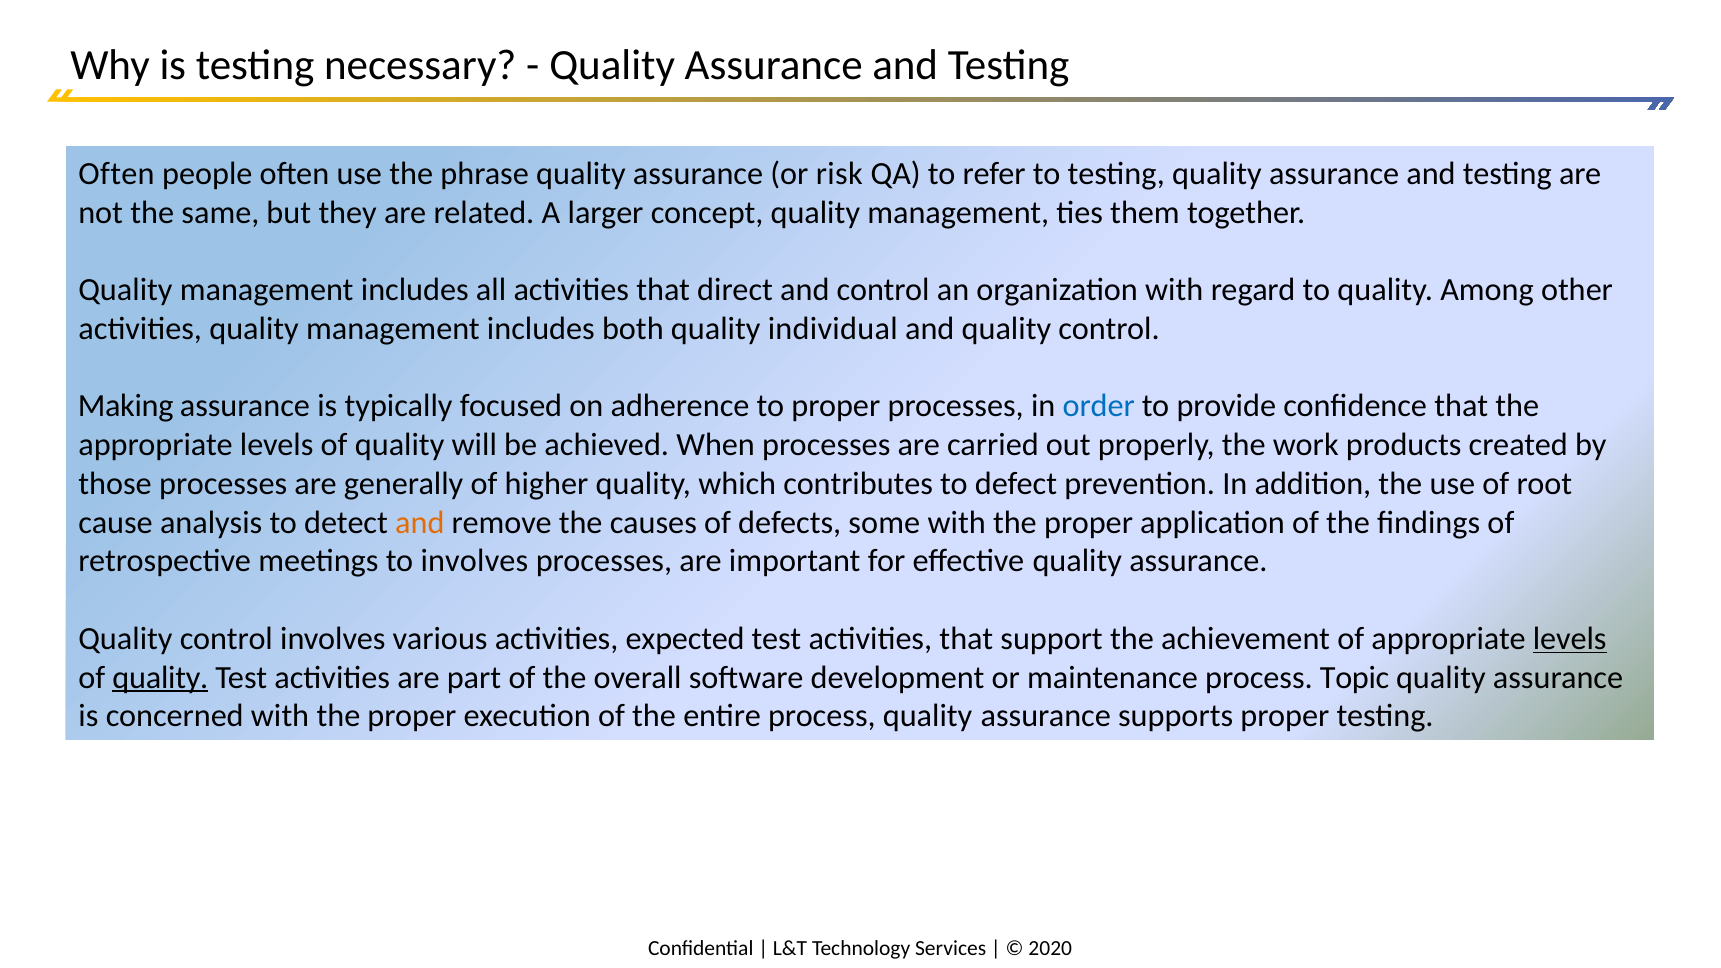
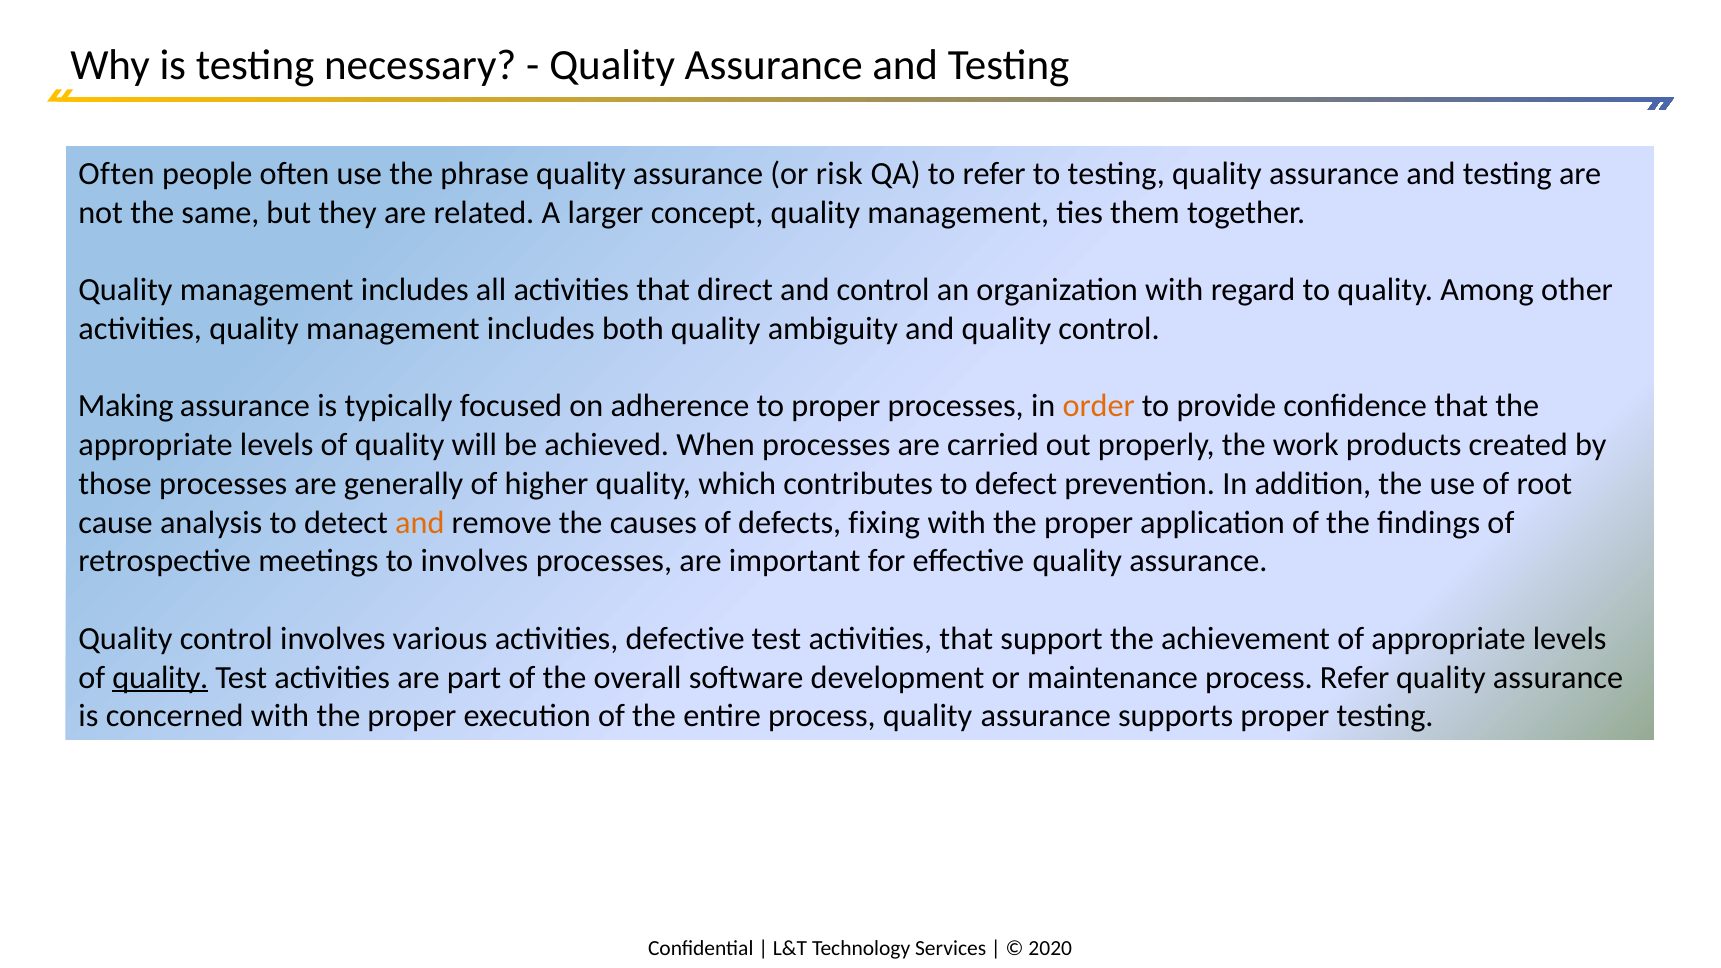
individual: individual -> ambiguity
order colour: blue -> orange
some: some -> fixing
expected: expected -> defective
levels at (1570, 639) underline: present -> none
process Topic: Topic -> Refer
